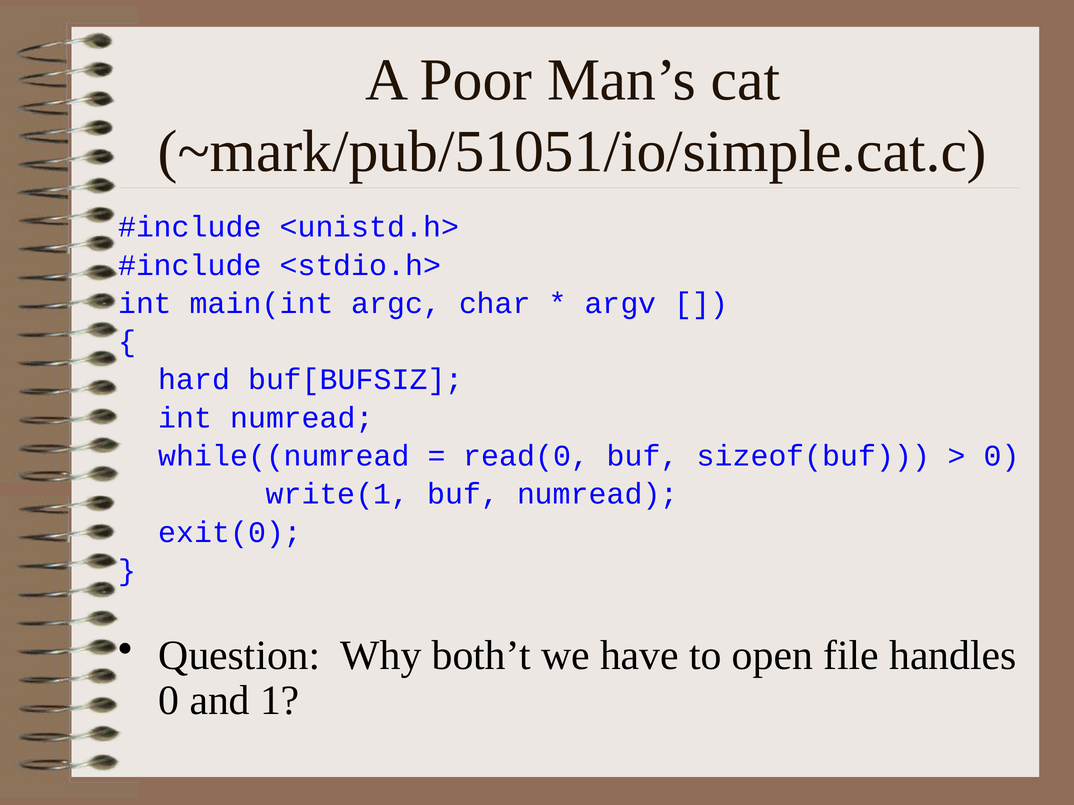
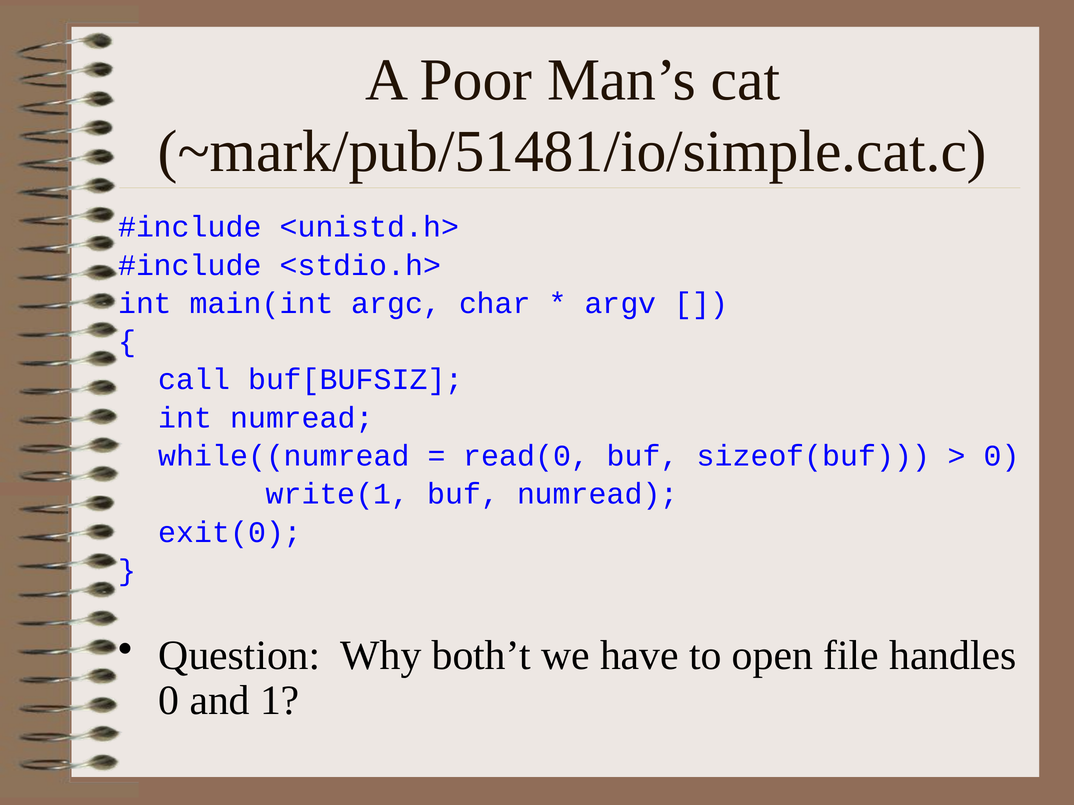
~mark/pub/51051/io/simple.cat.c: ~mark/pub/51051/io/simple.cat.c -> ~mark/pub/51481/io/simple.cat.c
hard: hard -> call
